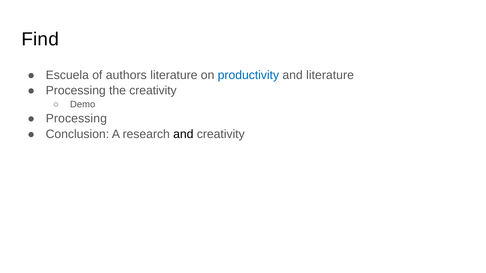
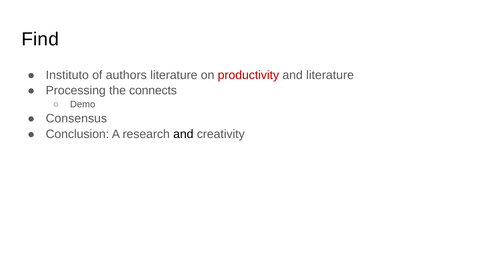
Escuela: Escuela -> Instituto
productivity colour: blue -> red
the creativity: creativity -> connects
Processing at (76, 119): Processing -> Consensus
